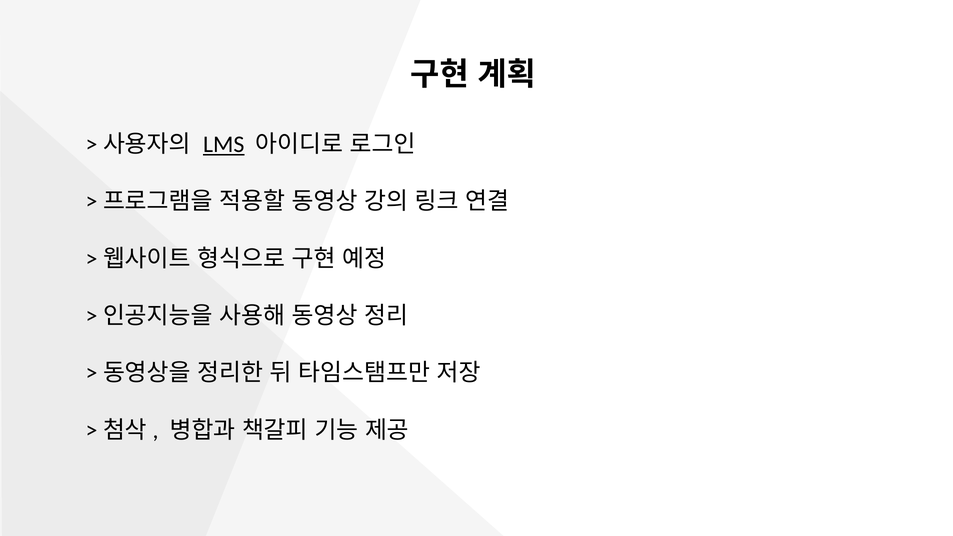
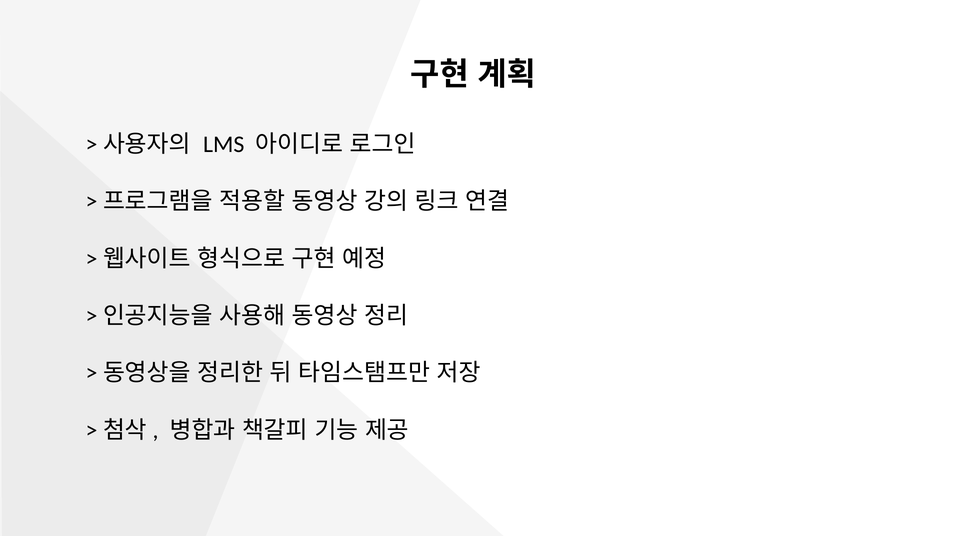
LMS underline: present -> none
